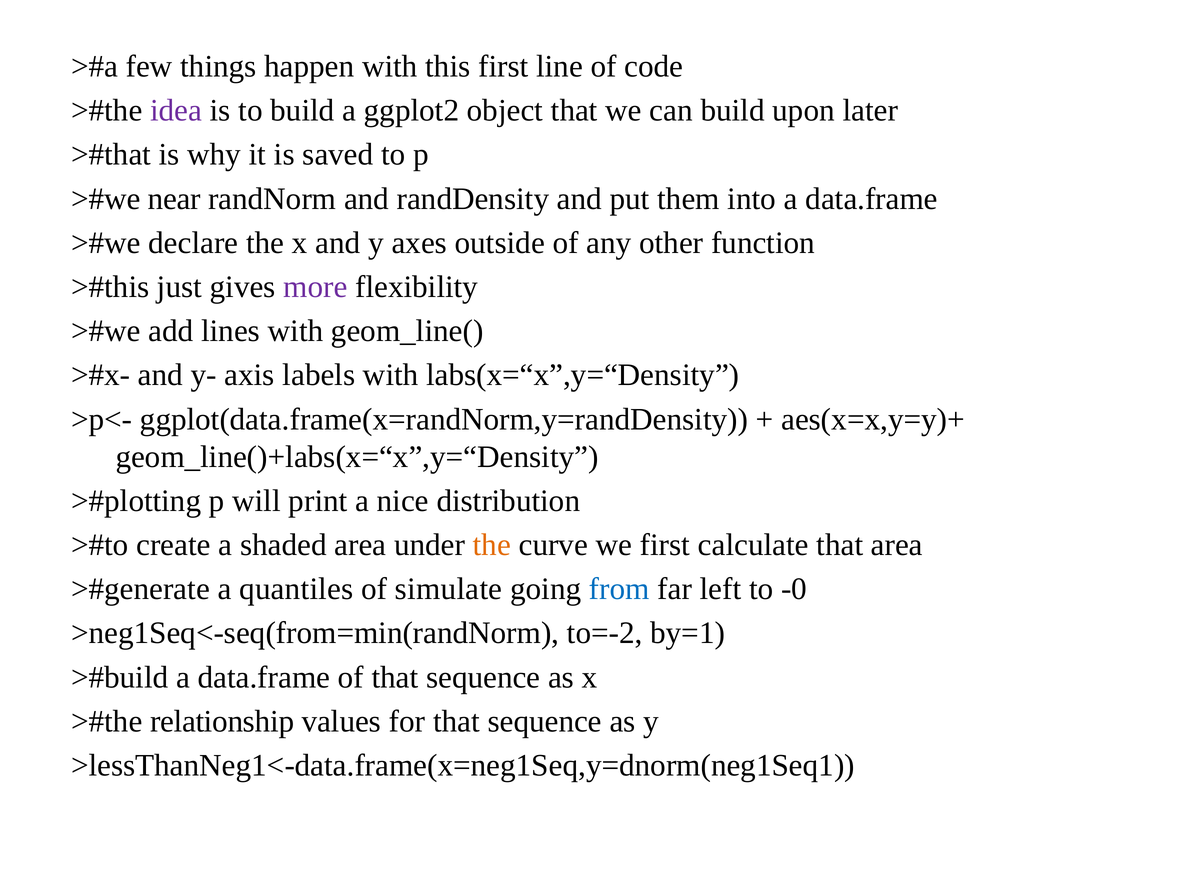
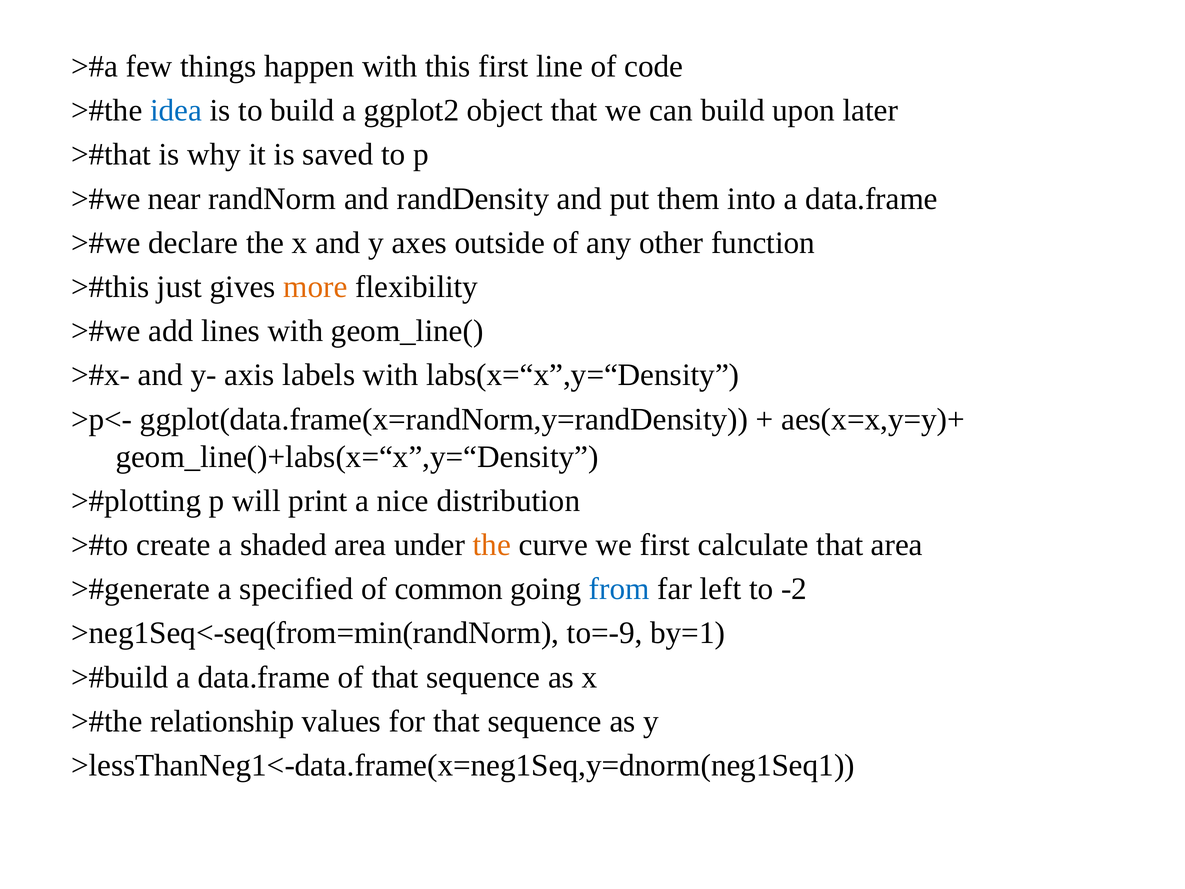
idea colour: purple -> blue
more colour: purple -> orange
quantiles: quantiles -> specified
simulate: simulate -> common
-0: -0 -> -2
to=-2: to=-2 -> to=-9
